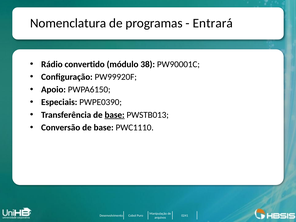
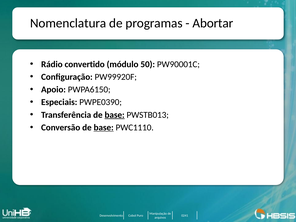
Entrará: Entrará -> Abortar
38: 38 -> 50
base at (104, 128) underline: none -> present
